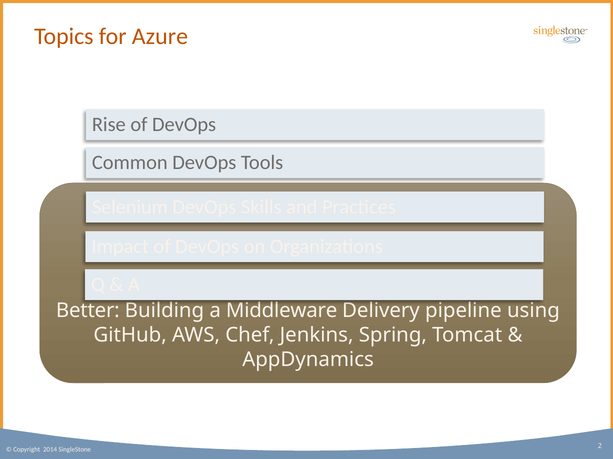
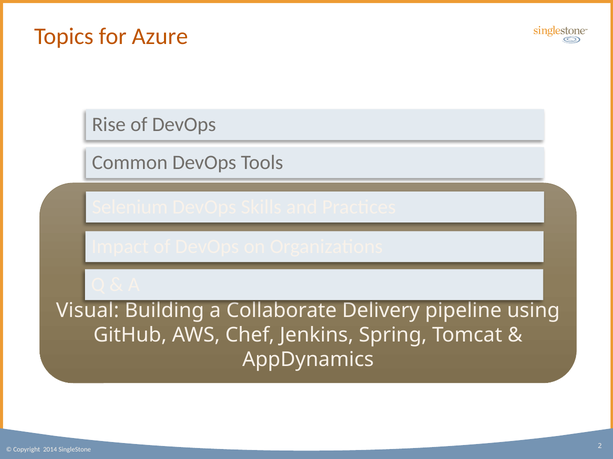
Better: Better -> Visual
Middleware: Middleware -> Collaborate
